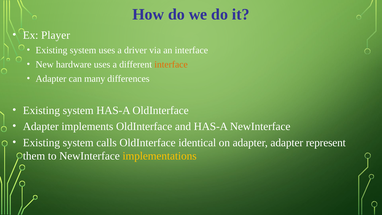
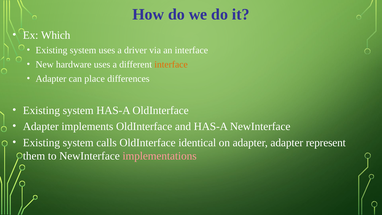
Player: Player -> Which
many: many -> place
implementations colour: yellow -> pink
